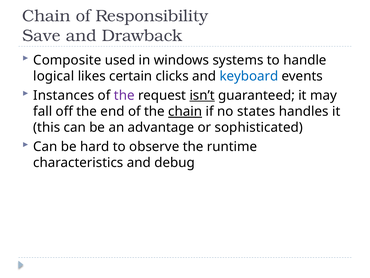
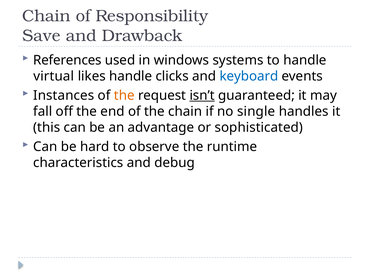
Composite: Composite -> References
logical: logical -> virtual
likes certain: certain -> handle
the at (124, 95) colour: purple -> orange
chain at (185, 111) underline: present -> none
states: states -> single
